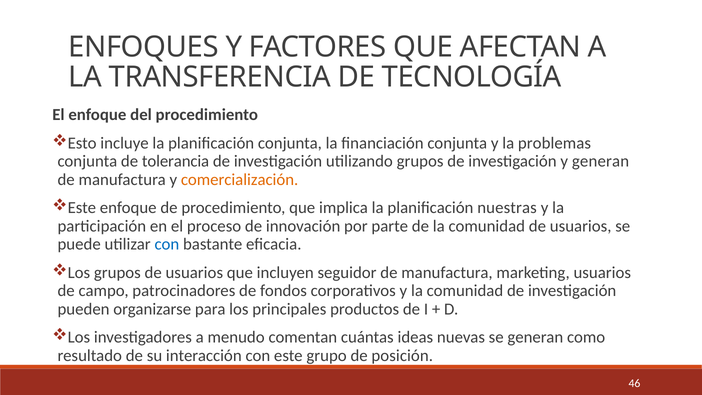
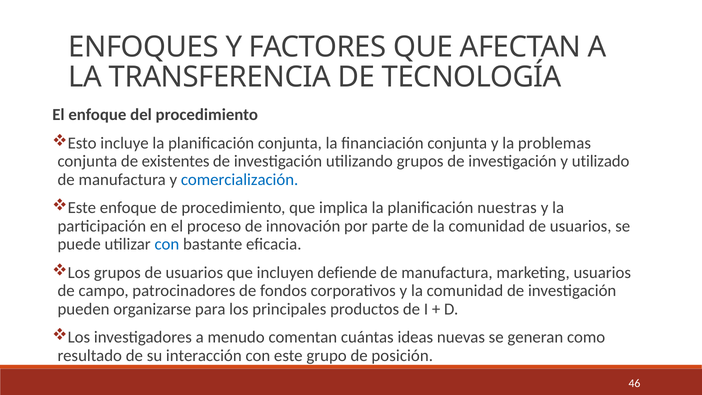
tolerancia: tolerancia -> existentes
y generan: generan -> utilizado
comercialización colour: orange -> blue
seguidor: seguidor -> defiende
